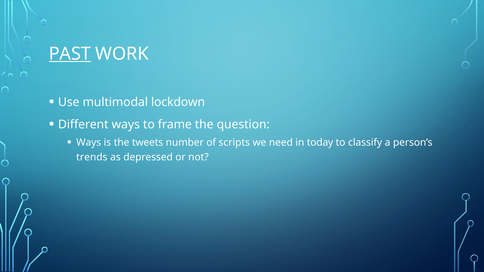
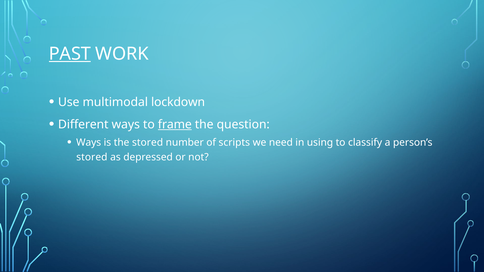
frame underline: none -> present
the tweets: tweets -> stored
today: today -> using
trends at (92, 157): trends -> stored
